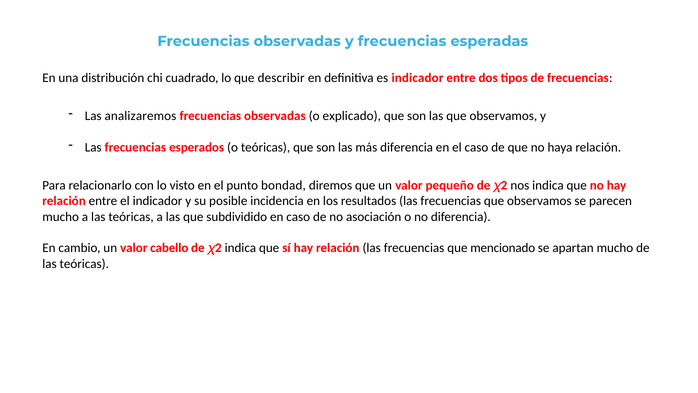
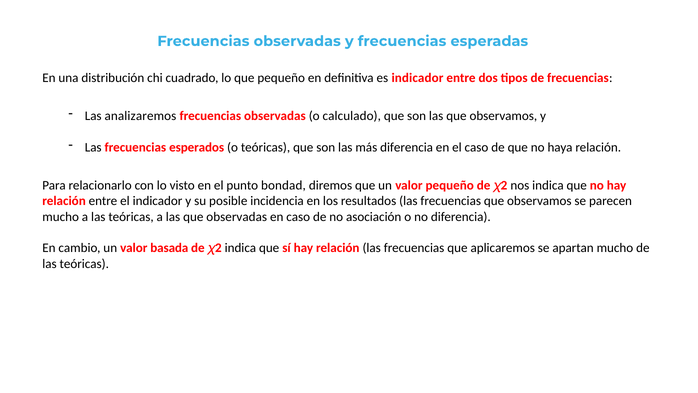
que describir: describir -> pequeño
explicado: explicado -> calculado
que subdividido: subdividido -> observadas
cabello: cabello -> basada
mencionado: mencionado -> aplicaremos
